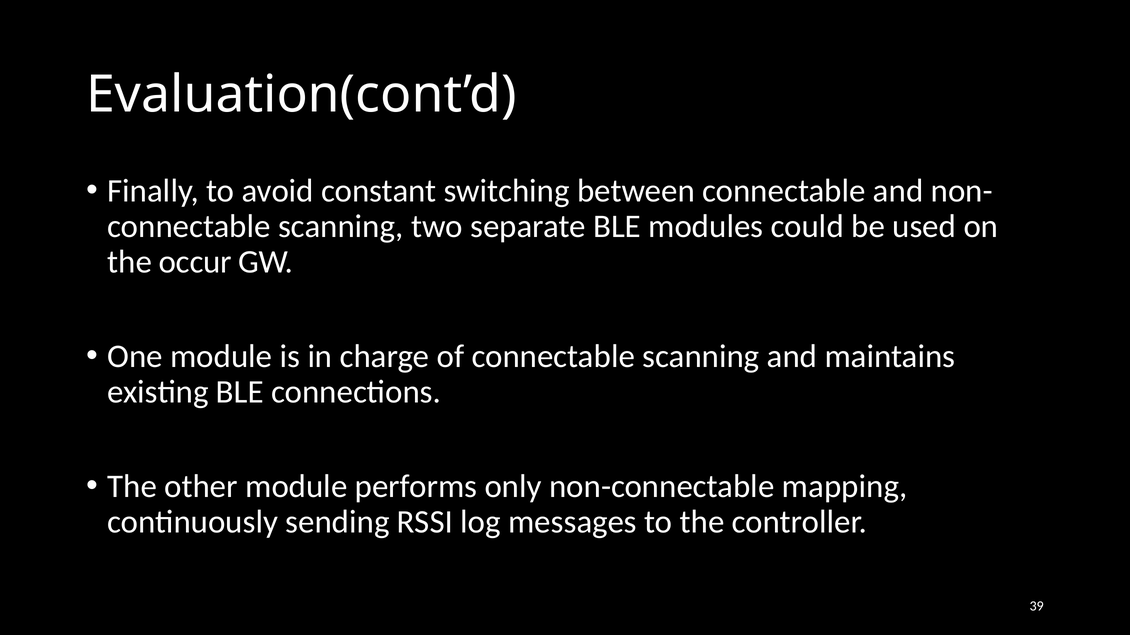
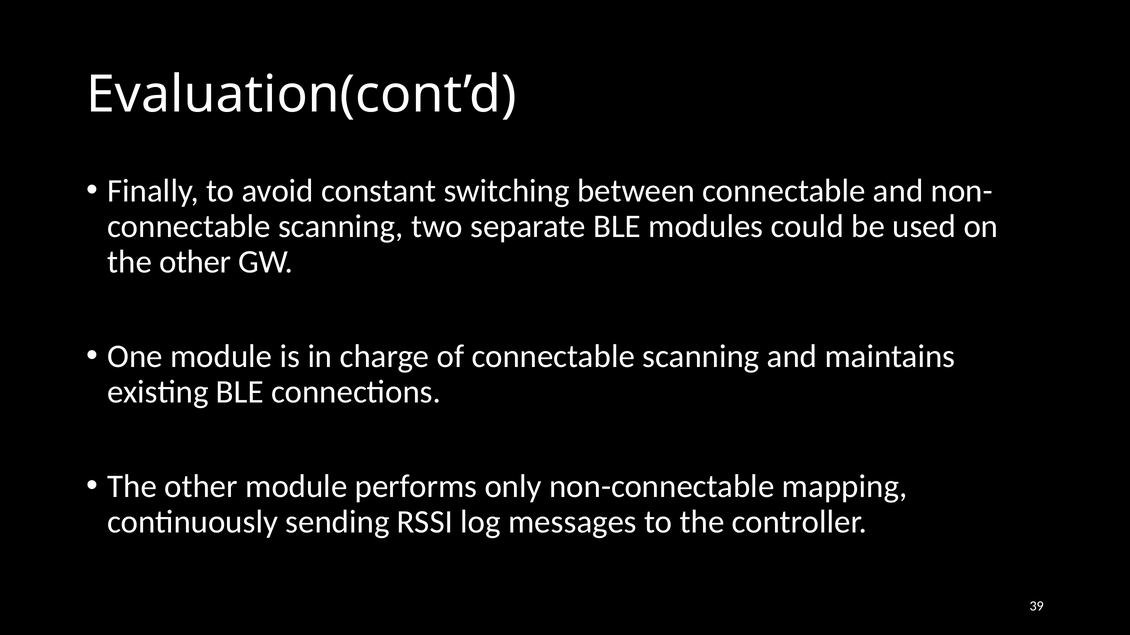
occur at (195, 262): occur -> other
